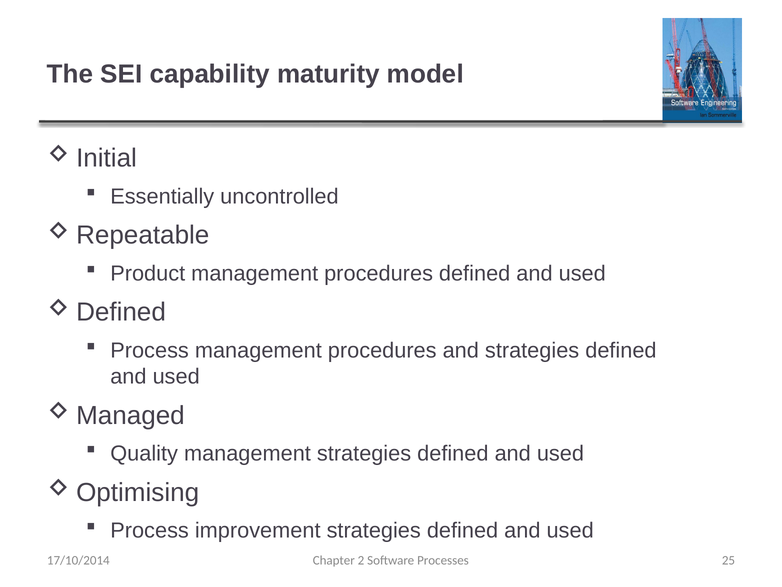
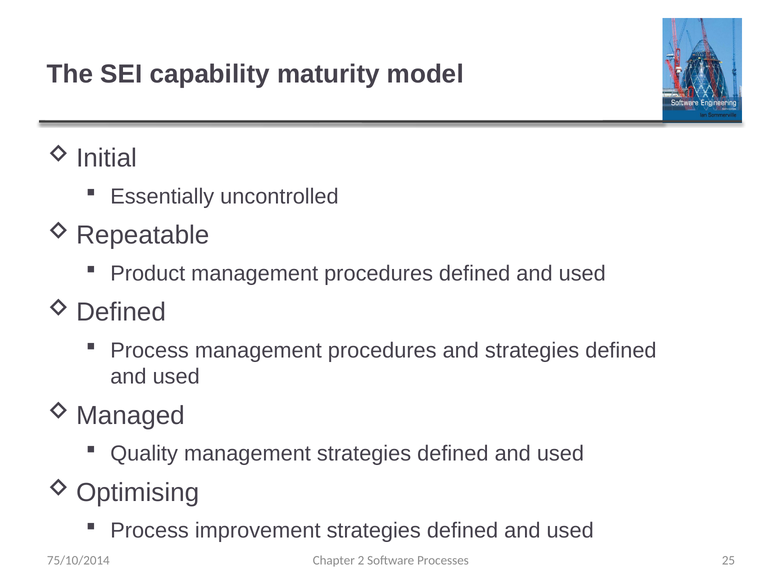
17/10/2014: 17/10/2014 -> 75/10/2014
